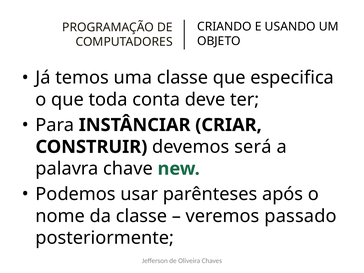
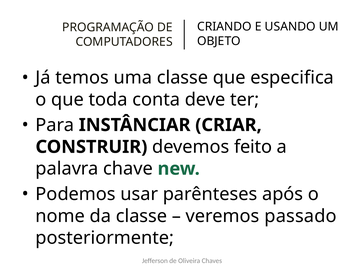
será: será -> feito
